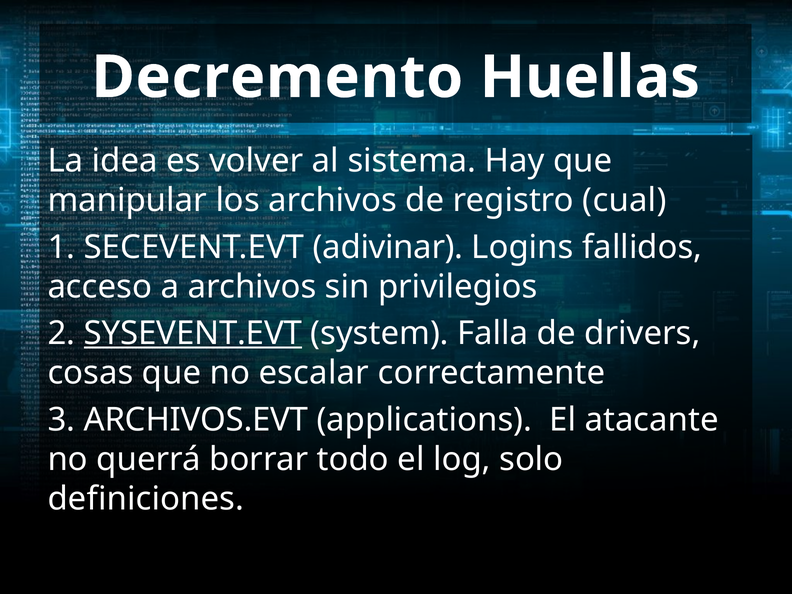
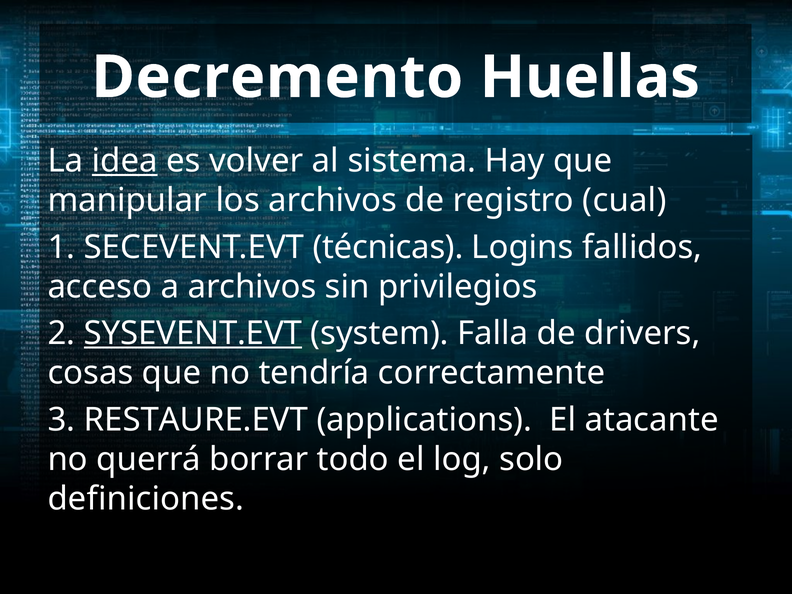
idea underline: none -> present
adivinar: adivinar -> técnicas
escalar: escalar -> tendría
ARCHIVOS.EVT: ARCHIVOS.EVT -> RESTAURE.EVT
